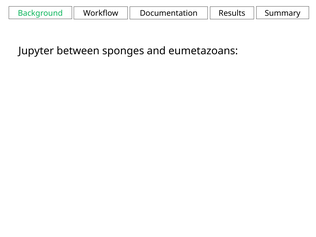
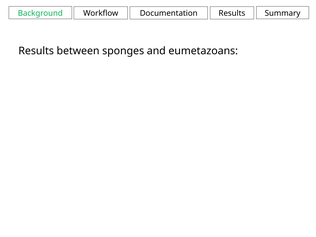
Jupyter at (36, 51): Jupyter -> Results
